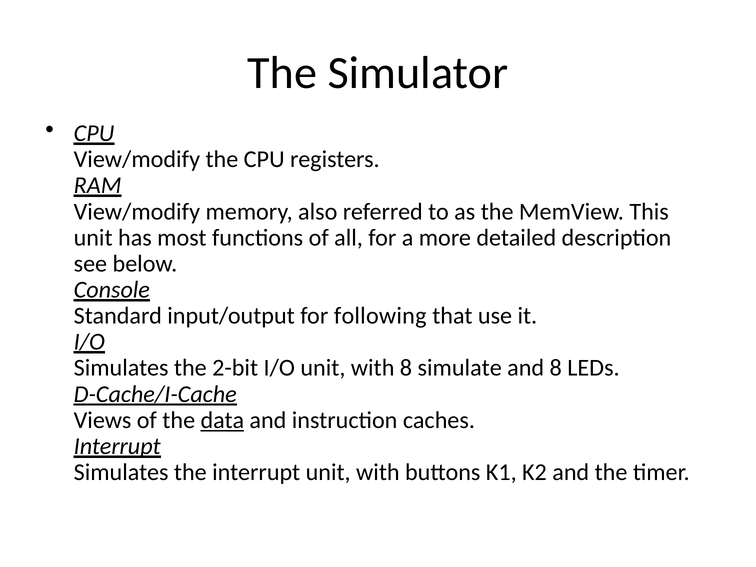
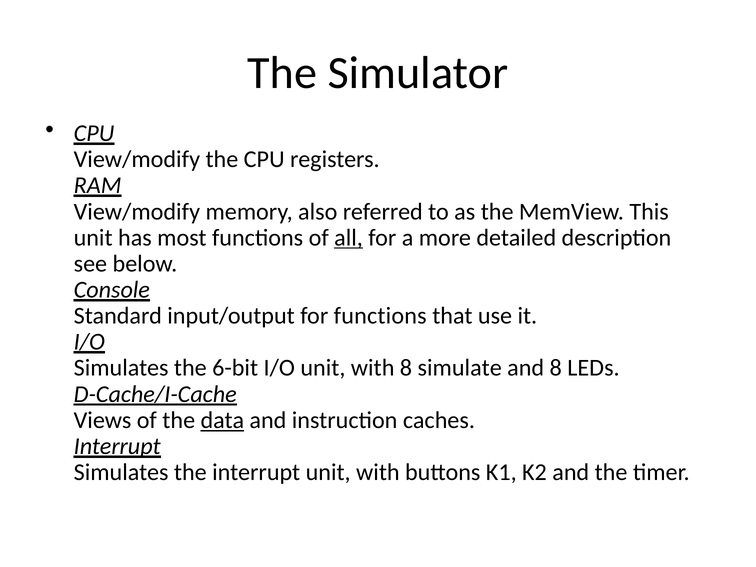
all underline: none -> present
for following: following -> functions
2-bit: 2-bit -> 6-bit
